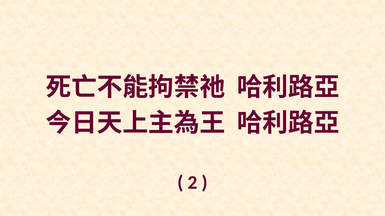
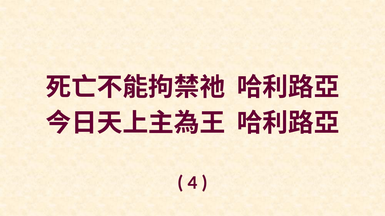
2: 2 -> 4
